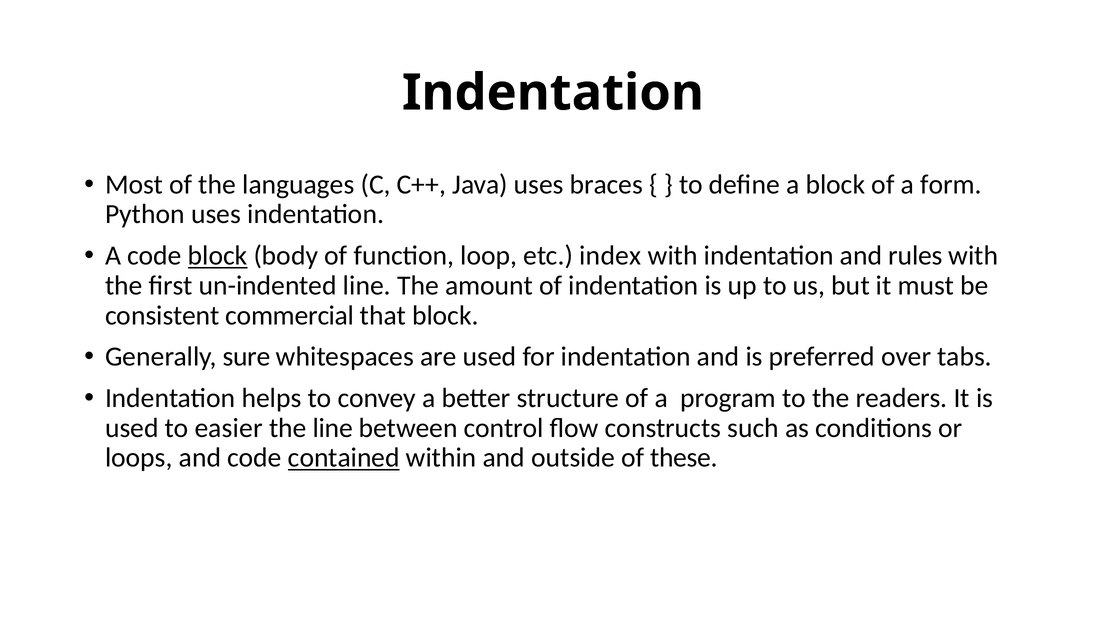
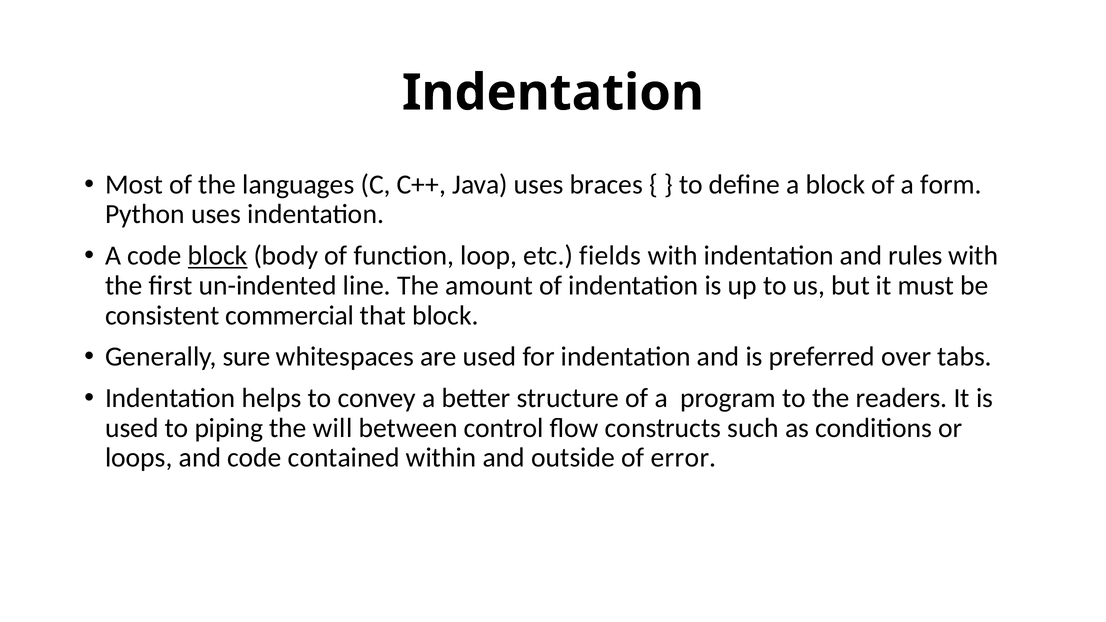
index: index -> fields
easier: easier -> piping
the line: line -> will
contained underline: present -> none
these: these -> error
